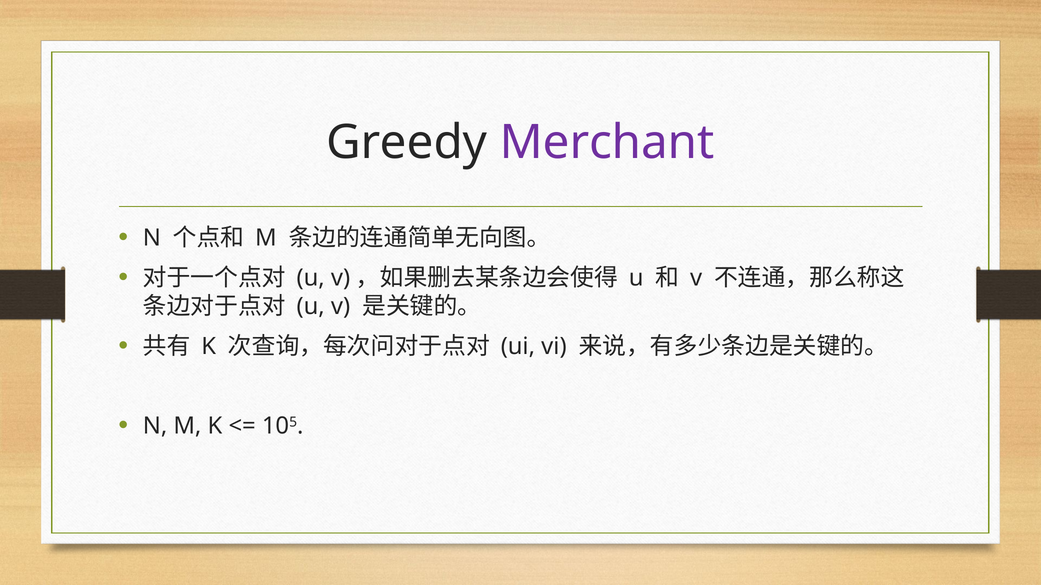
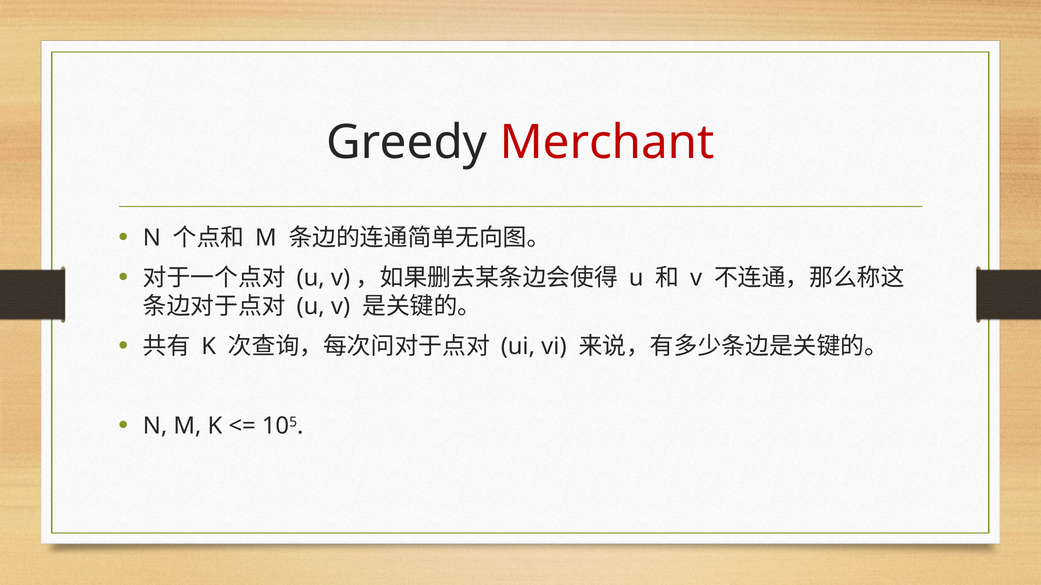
Merchant colour: purple -> red
